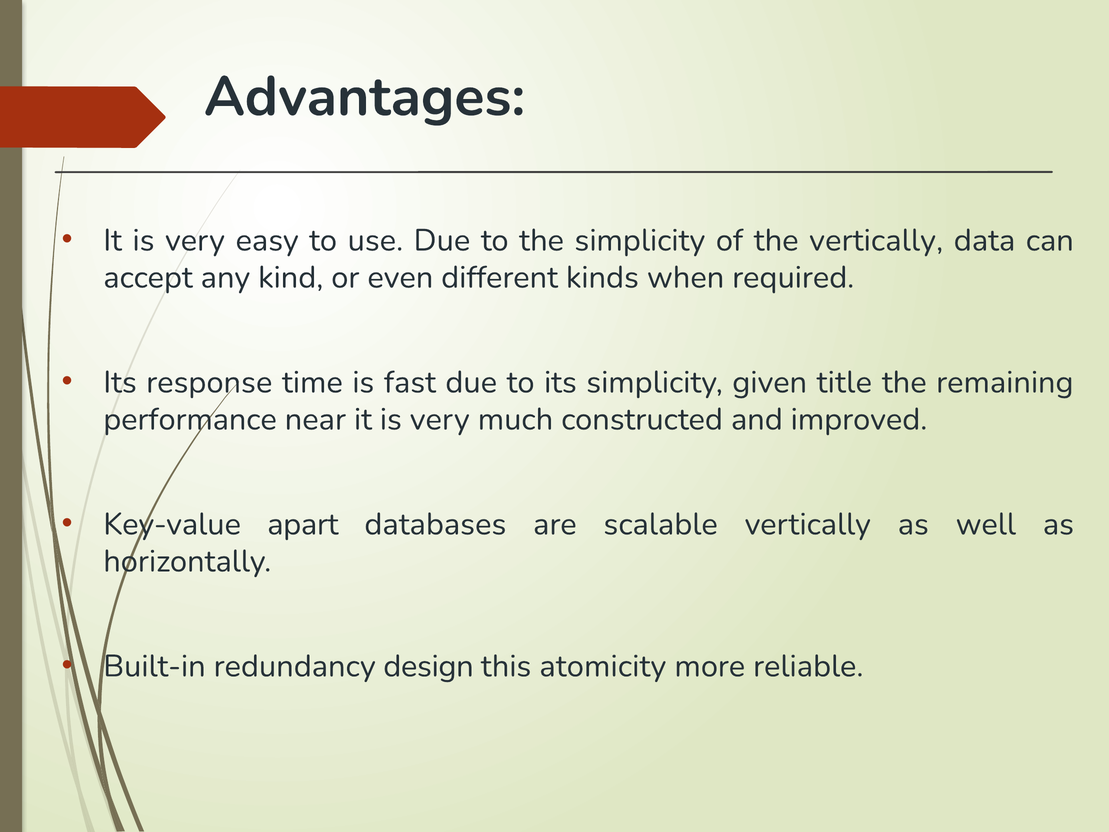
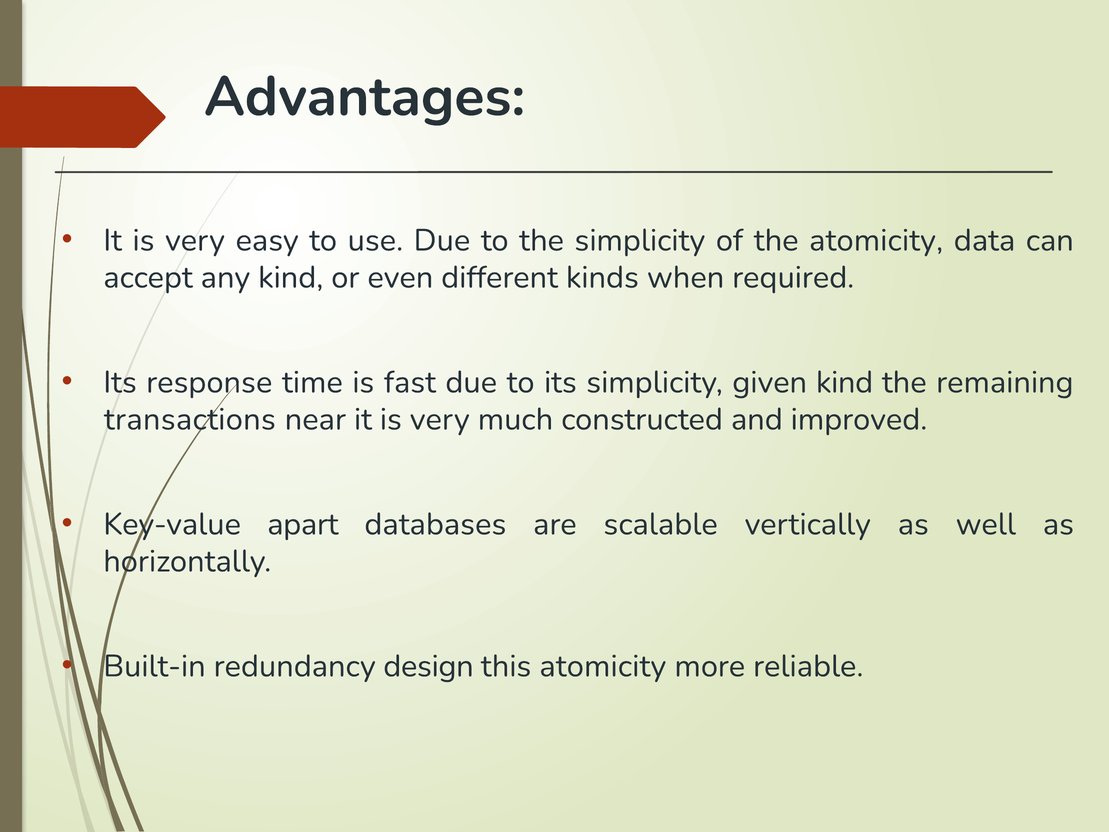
the vertically: vertically -> atomicity
given title: title -> kind
performance: performance -> transactions
